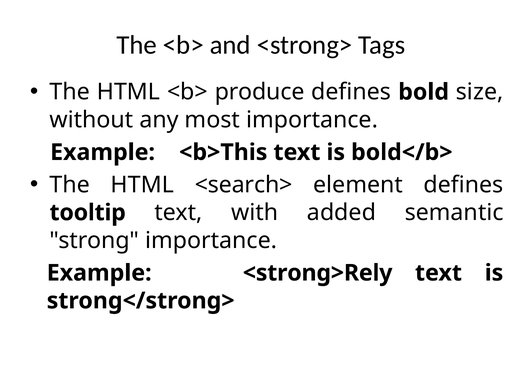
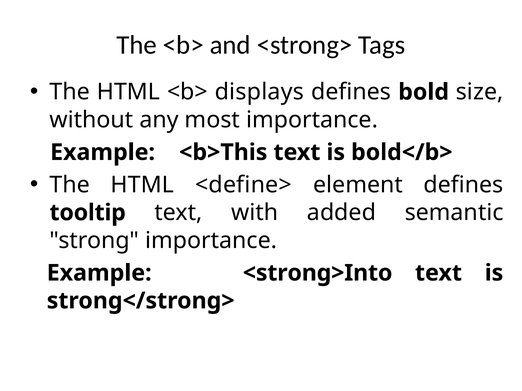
produce: produce -> displays
<search>: <search> -> <define>
<strong>Rely: <strong>Rely -> <strong>Into
